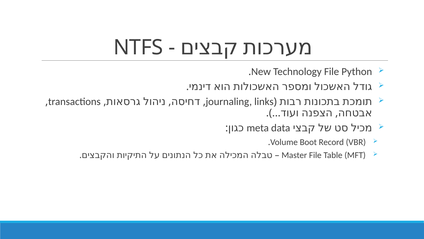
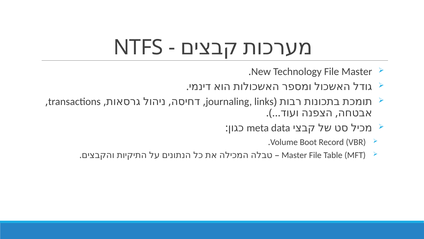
File Python: Python -> Master
